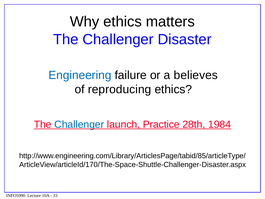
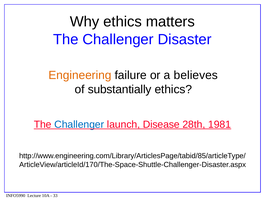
Engineering colour: blue -> orange
reproducing: reproducing -> substantially
Practice: Practice -> Disease
1984: 1984 -> 1981
